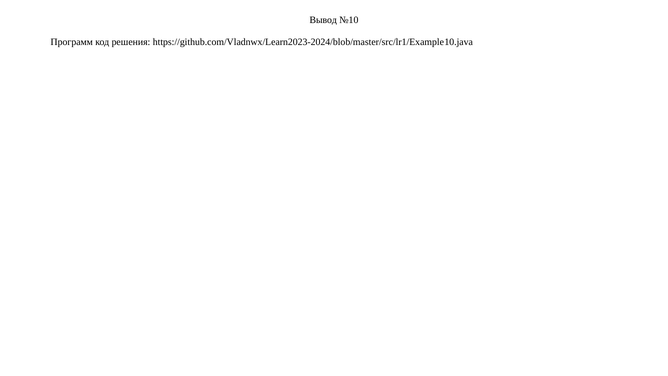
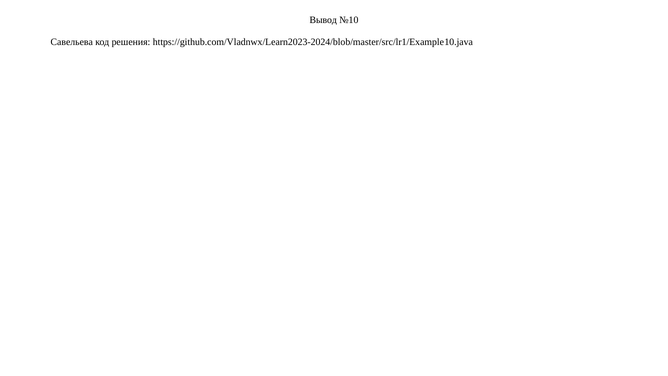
Программ: Программ -> Савельева
